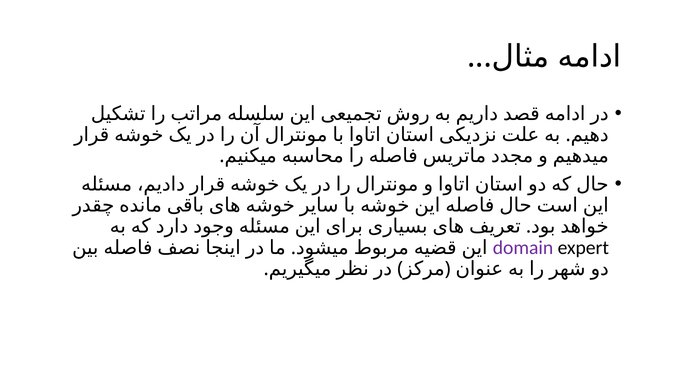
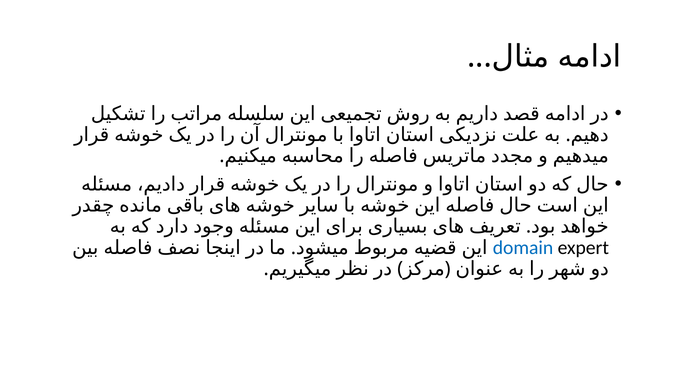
domain colour: purple -> blue
